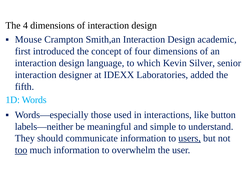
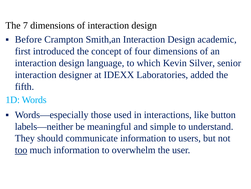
4: 4 -> 7
Mouse: Mouse -> Before
users underline: present -> none
